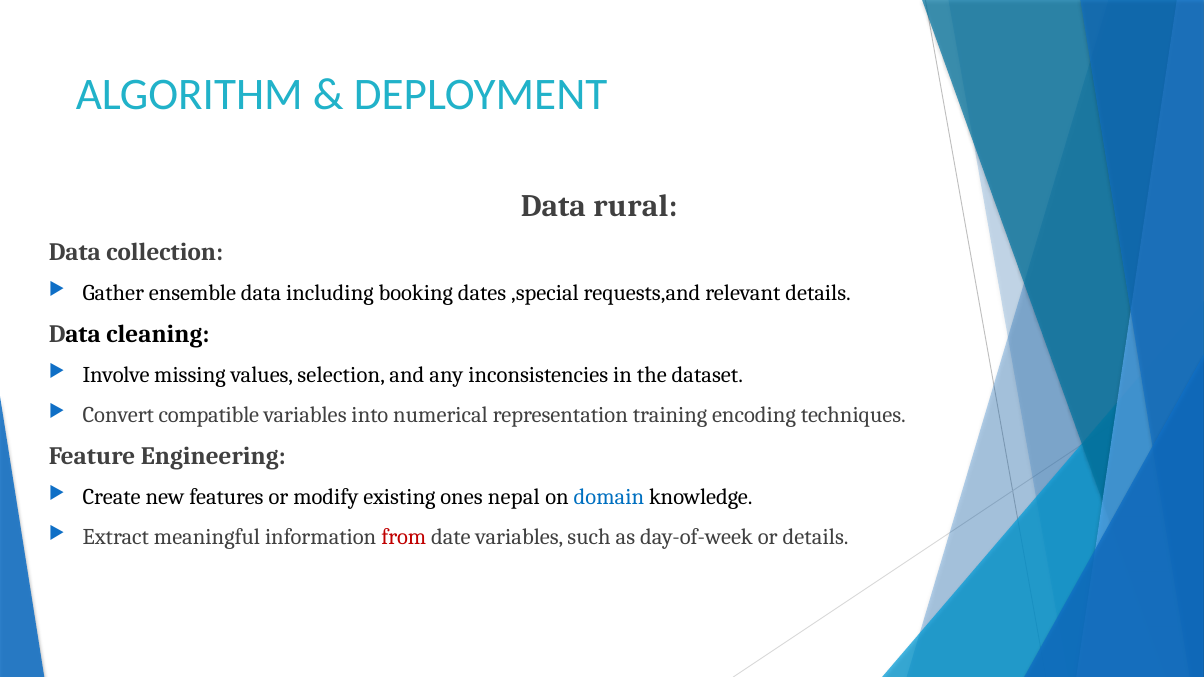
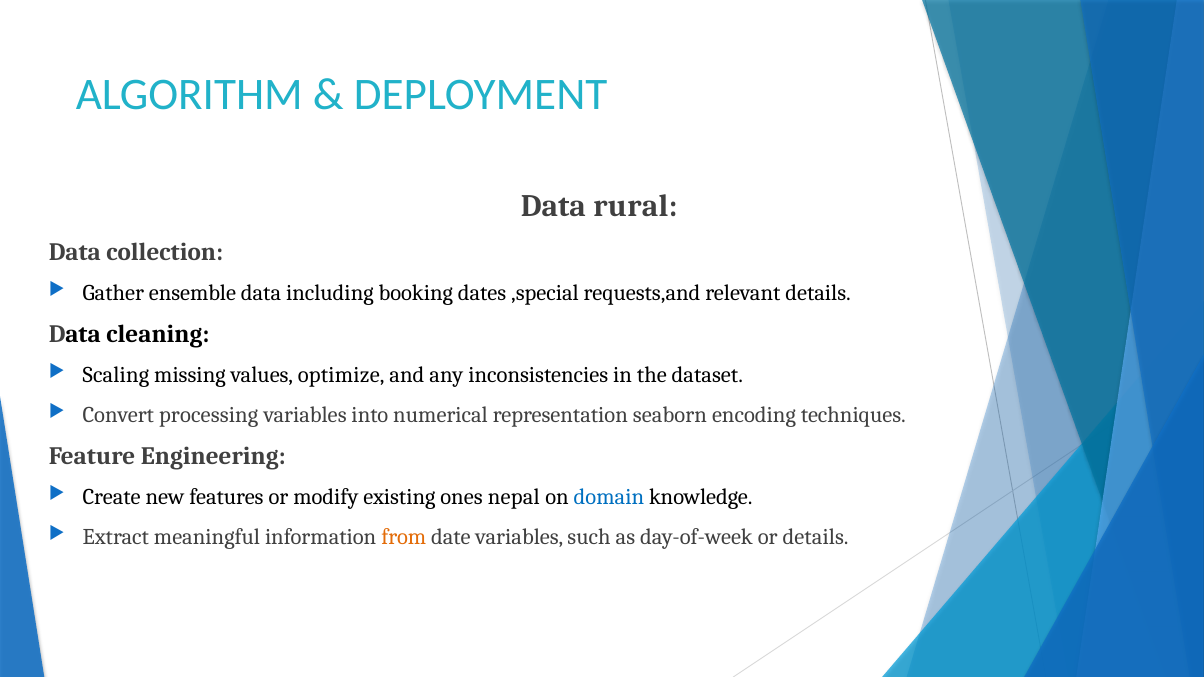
Involve: Involve -> Scaling
selection: selection -> optimize
compatible: compatible -> processing
training: training -> seaborn
from colour: red -> orange
